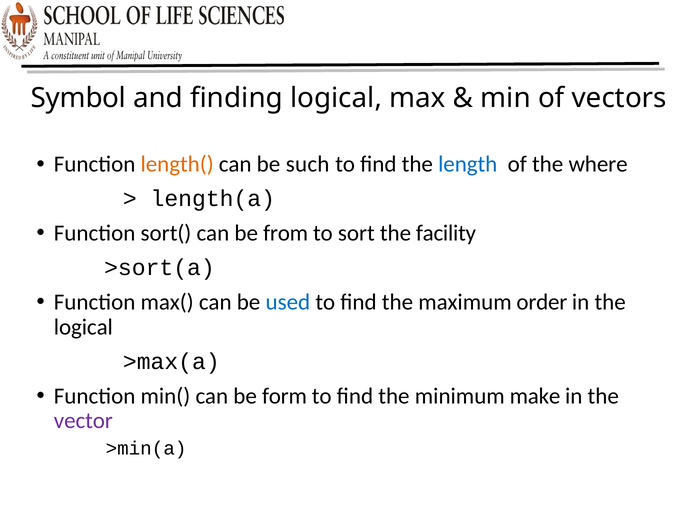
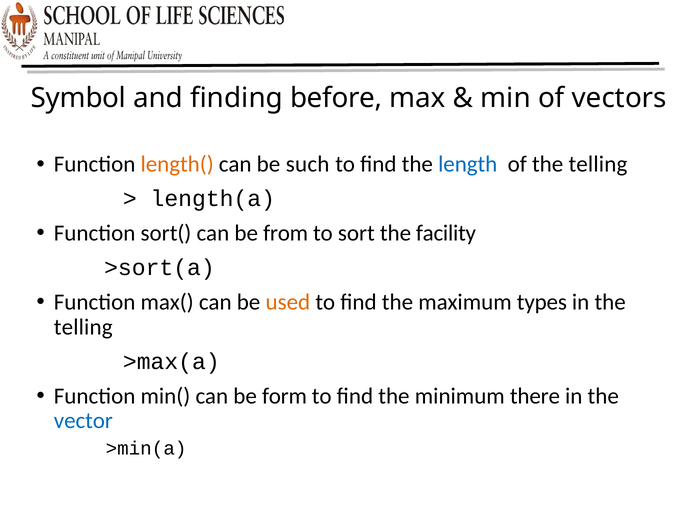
finding logical: logical -> before
of the where: where -> telling
used colour: blue -> orange
order: order -> types
logical at (83, 327): logical -> telling
make: make -> there
vector colour: purple -> blue
